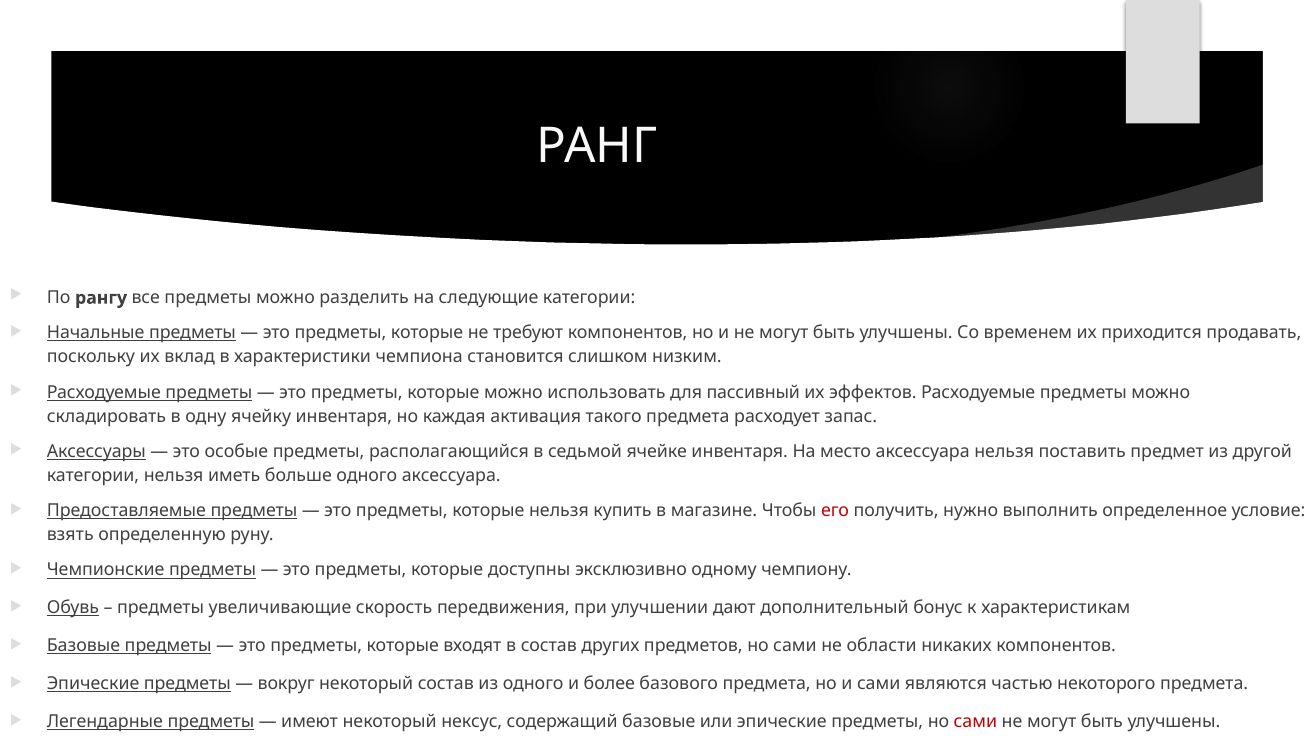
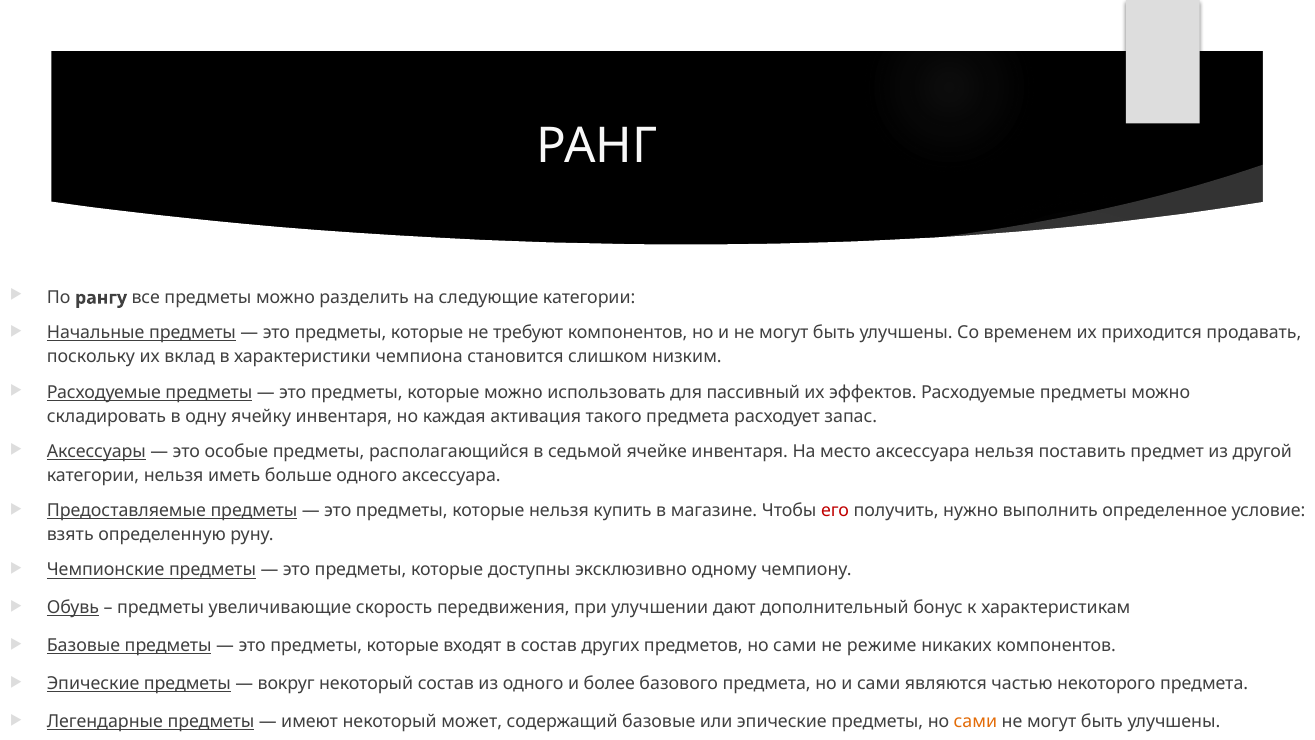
области: области -> режиме
нексус: нексус -> может
сами at (975, 721) colour: red -> orange
